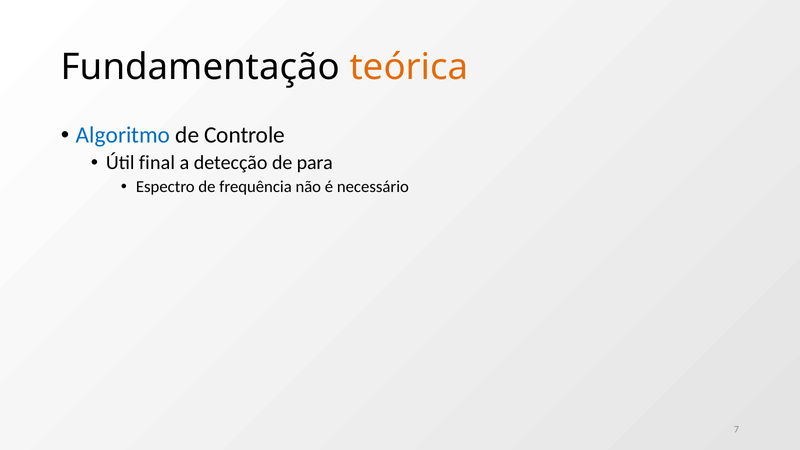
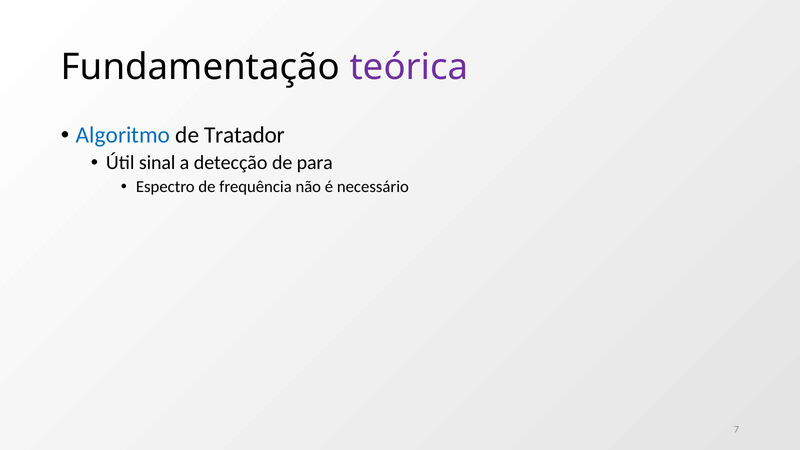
teórica colour: orange -> purple
Controle: Controle -> Tratador
final: final -> sinal
